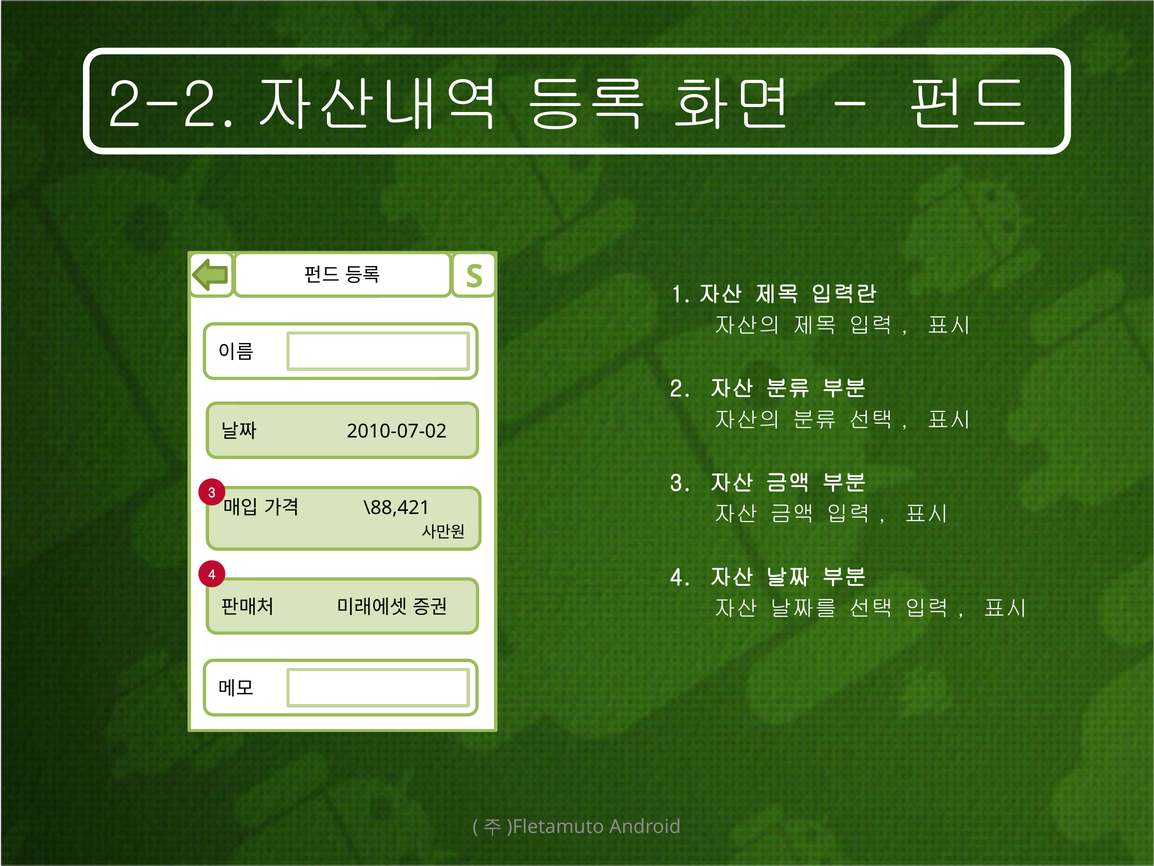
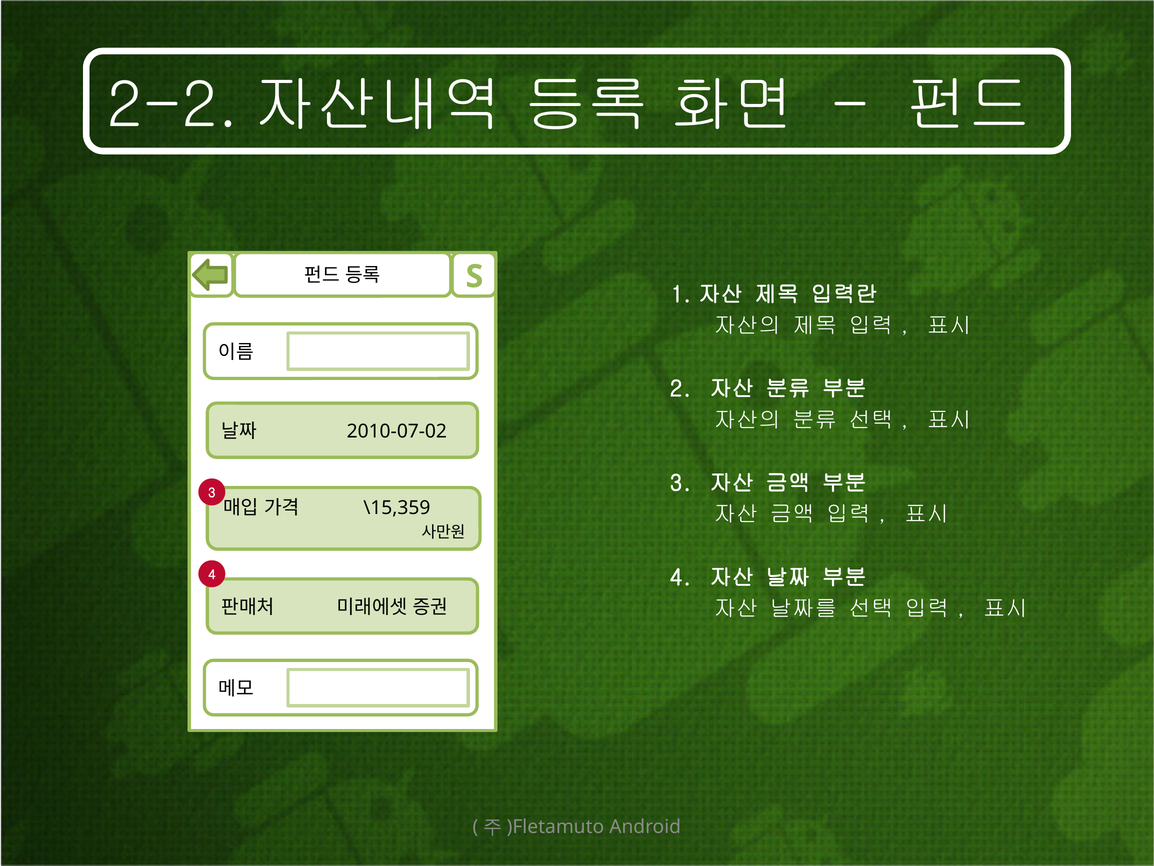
\88,421: \88,421 -> \15,359
